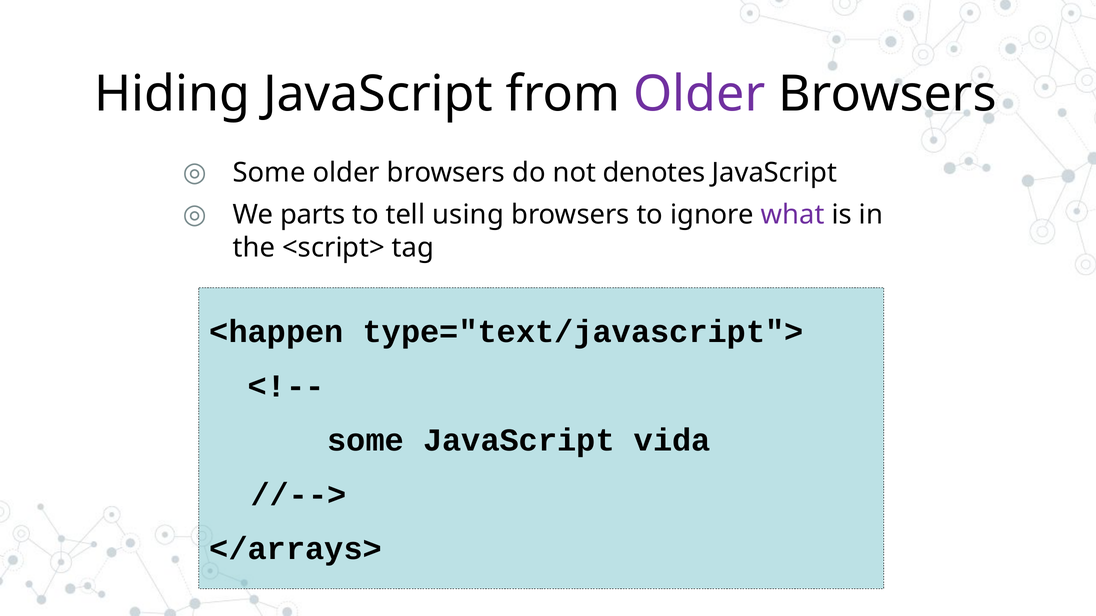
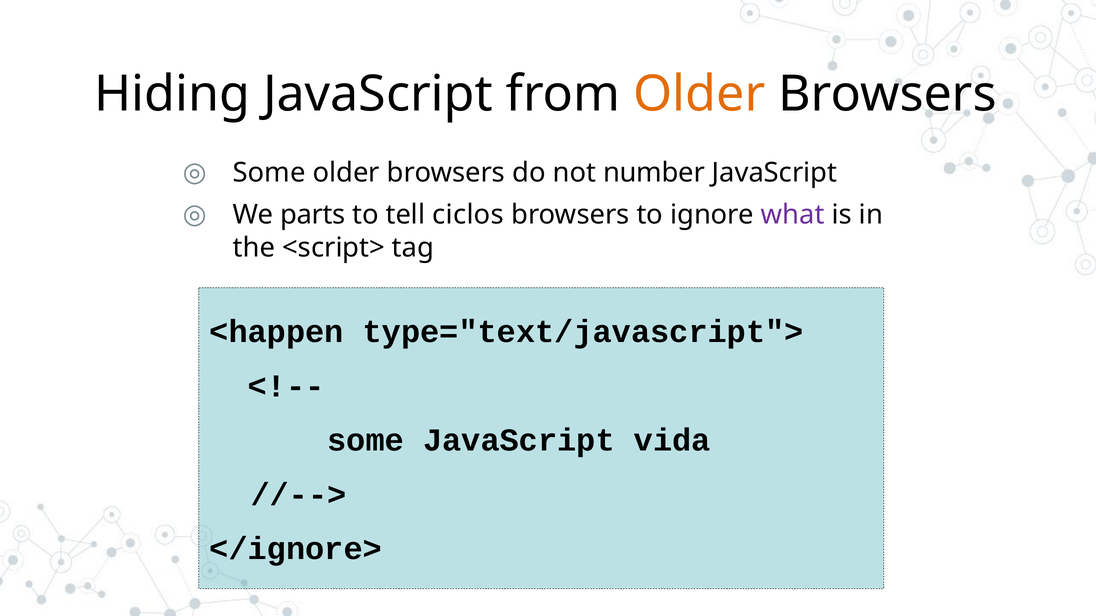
Older at (699, 94) colour: purple -> orange
denotes: denotes -> number
using: using -> ciclos
</arrays>: </arrays> -> </ignore>
